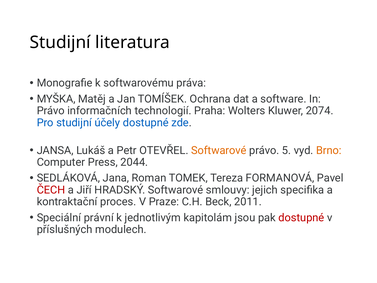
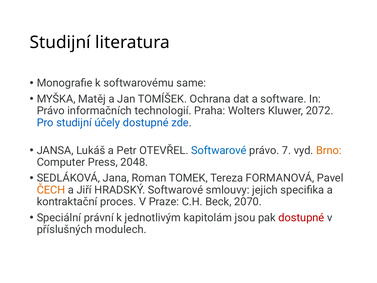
práva: práva -> same
2074: 2074 -> 2072
Softwarové at (219, 150) colour: orange -> blue
5: 5 -> 7
2044: 2044 -> 2048
ČECH colour: red -> orange
2011: 2011 -> 2070
